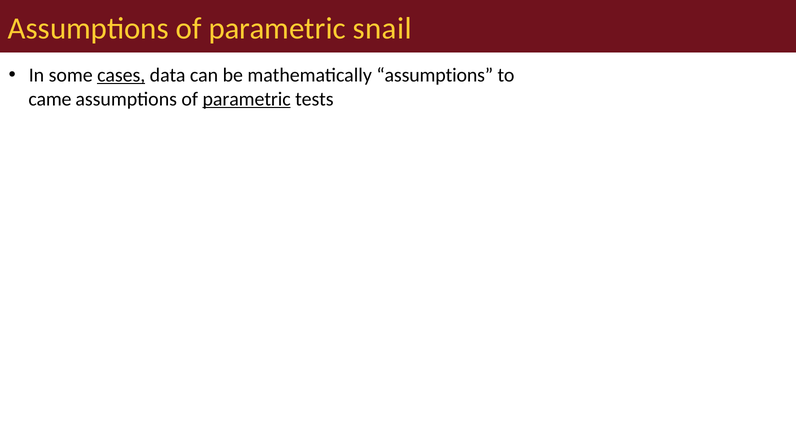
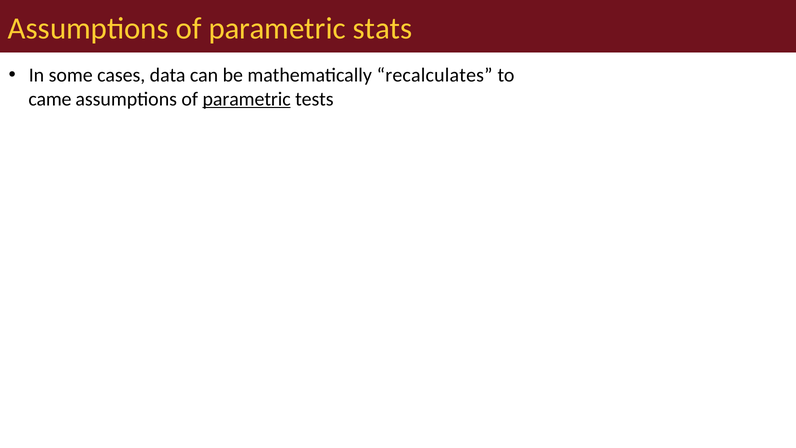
snail: snail -> stats
cases underline: present -> none
mathematically assumptions: assumptions -> recalculates
